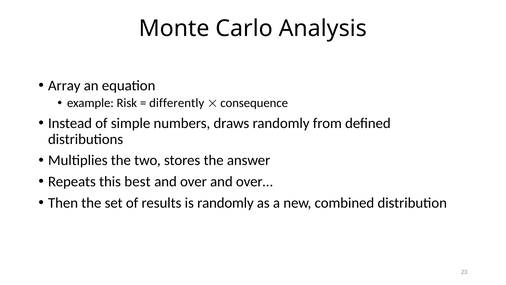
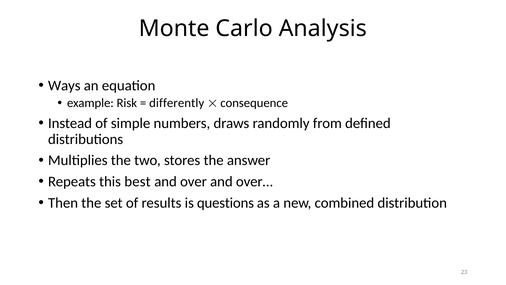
Array: Array -> Ways
is randomly: randomly -> questions
